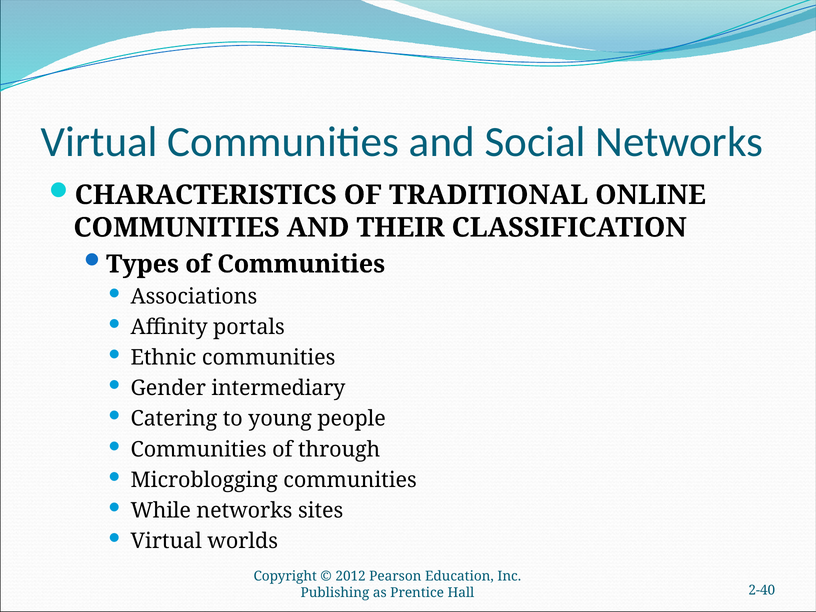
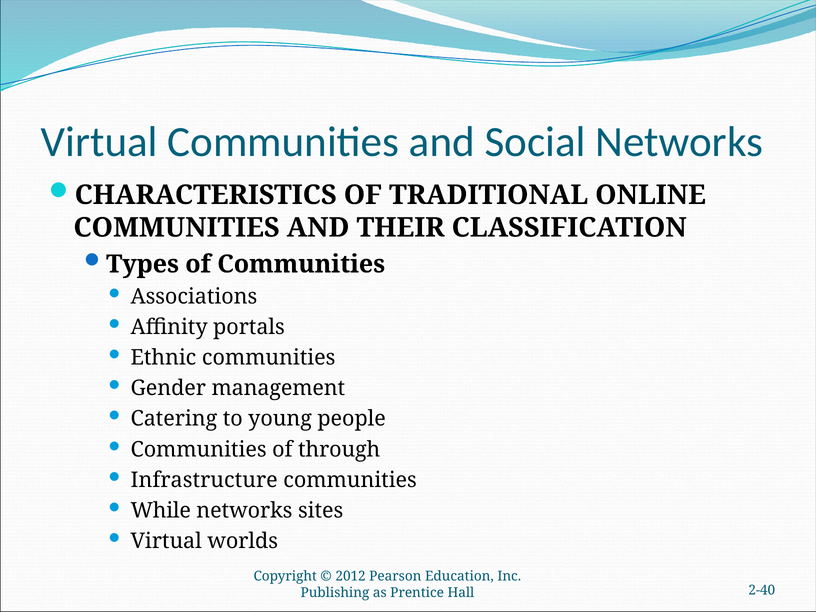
intermediary: intermediary -> management
Microblogging: Microblogging -> Infrastructure
